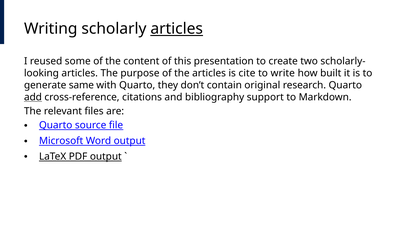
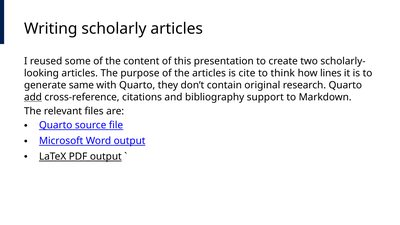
articles at (177, 29) underline: present -> none
write: write -> think
built: built -> lines
